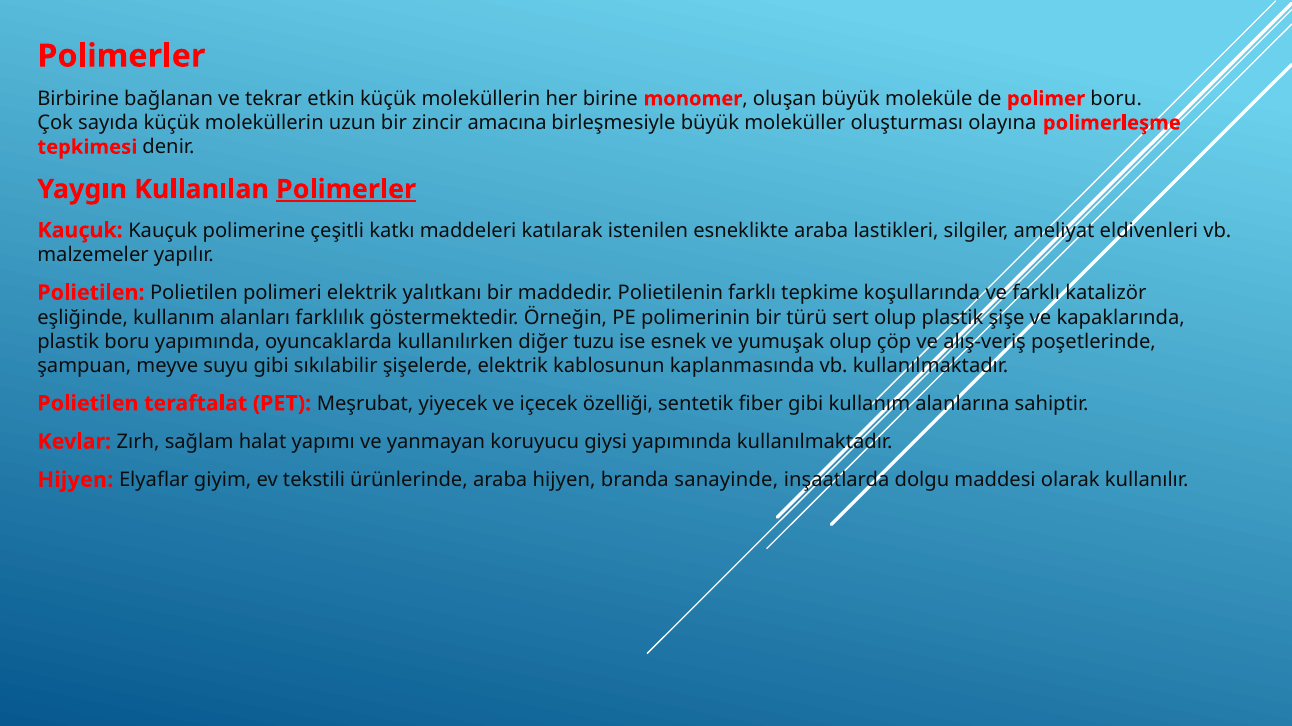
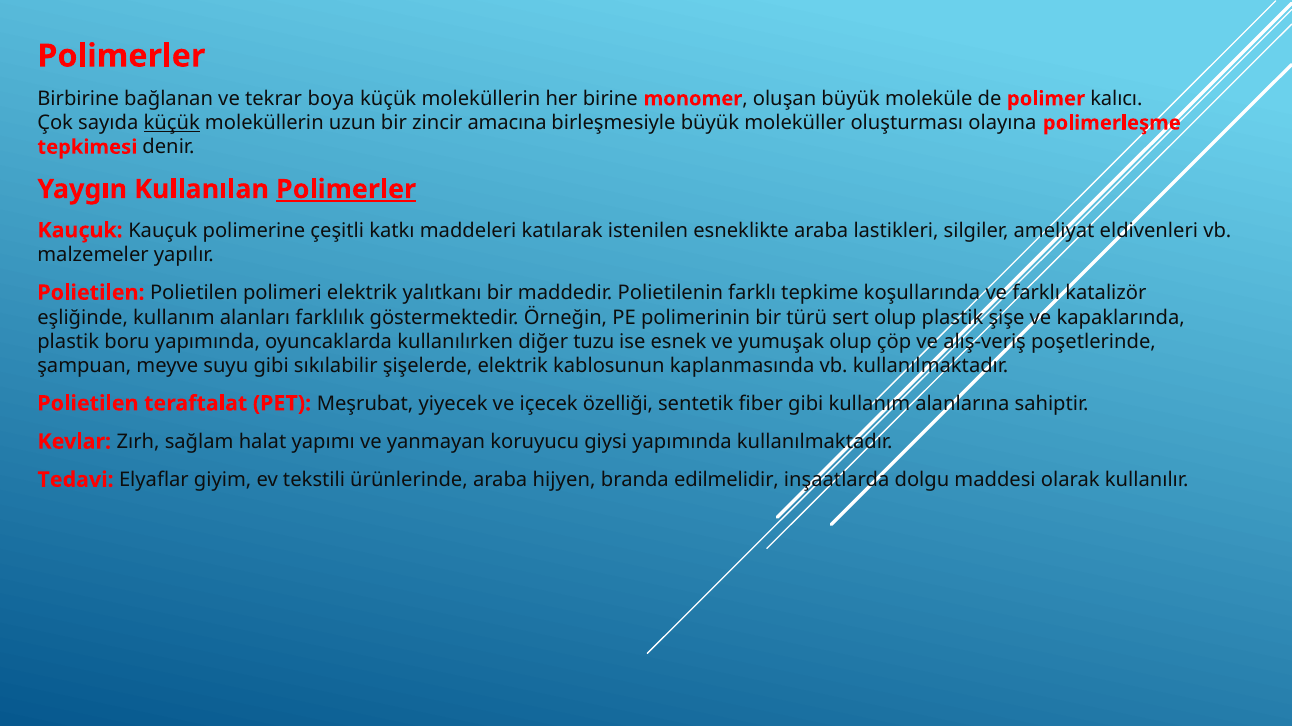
etkin: etkin -> boya
polimer boru: boru -> kalıcı
küçük at (172, 123) underline: none -> present
Hijyen at (75, 480): Hijyen -> Tedavi
sanayinde: sanayinde -> edilmelidir
